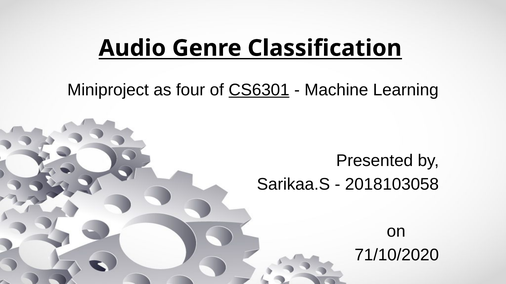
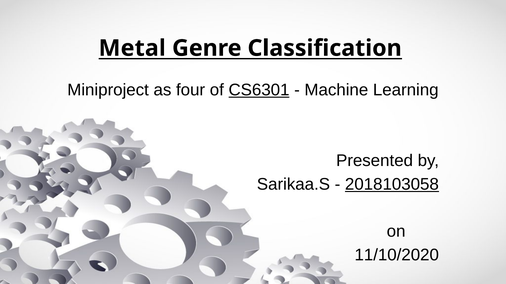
Audio: Audio -> Metal
2018103058 underline: none -> present
71/10/2020: 71/10/2020 -> 11/10/2020
